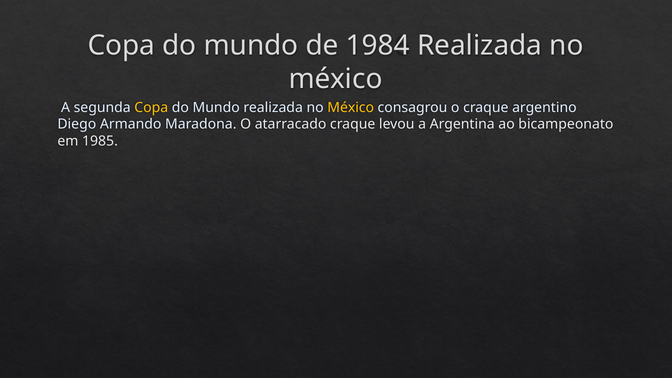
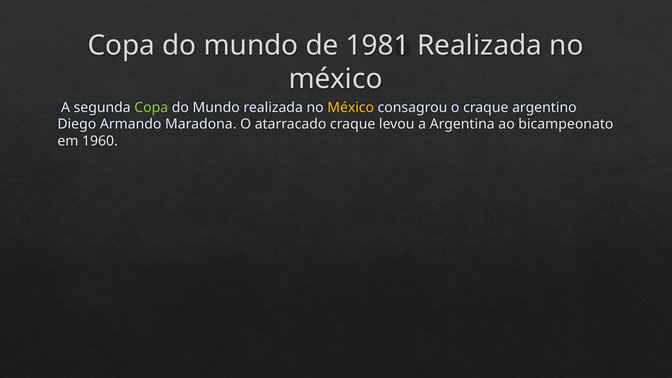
1984: 1984 -> 1981
Copa at (151, 107) colour: yellow -> light green
1985: 1985 -> 1960
